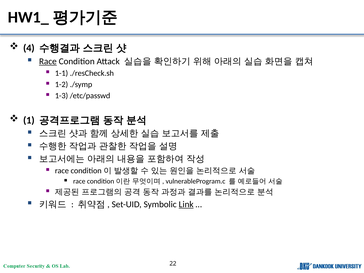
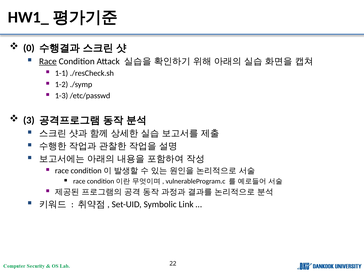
4: 4 -> 0
1: 1 -> 3
Link underline: present -> none
